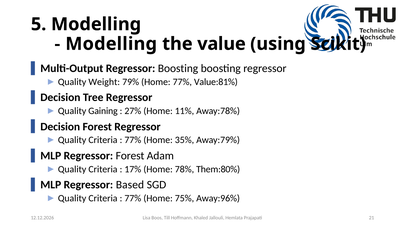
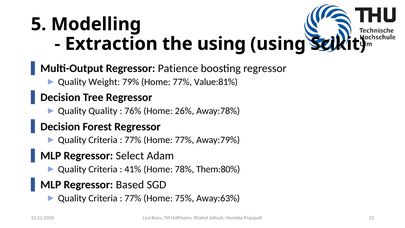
Modelling at (111, 44): Modelling -> Extraction
the value: value -> using
Regressor Boosting: Boosting -> Patience
Quality Gaining: Gaining -> Quality
27%: 27% -> 76%
11%: 11% -> 26%
77% Home 35%: 35% -> 77%
Regressor Forest: Forest -> Select
17%: 17% -> 41%
Away:96%: Away:96% -> Away:63%
